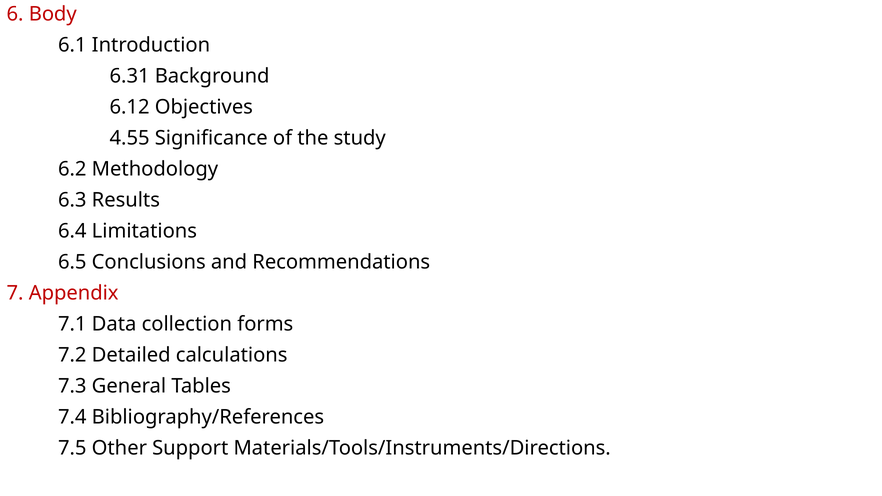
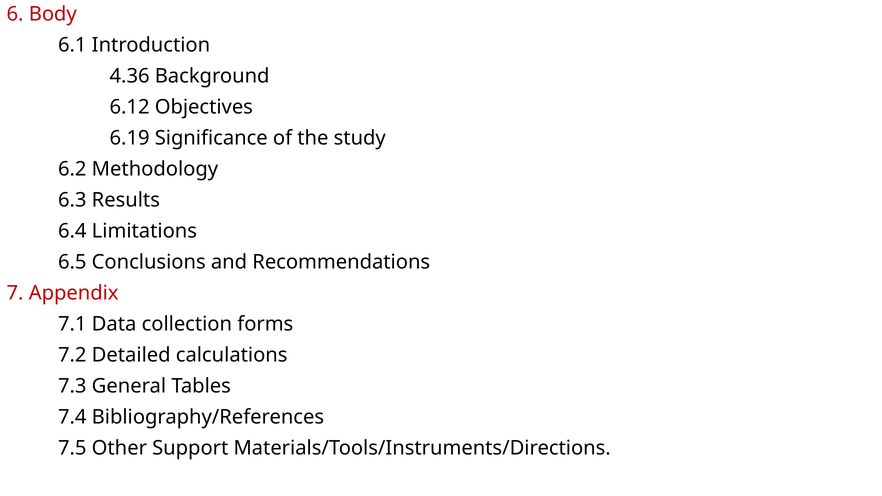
6.31: 6.31 -> 4.36
4.55: 4.55 -> 6.19
